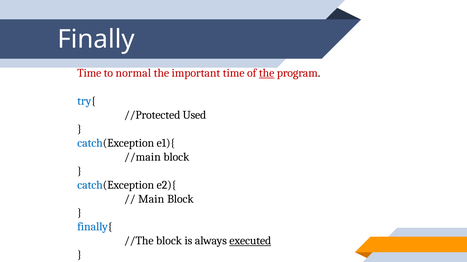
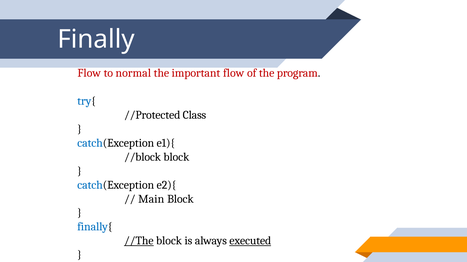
Time at (89, 73): Time -> Flow
important time: time -> flow
the at (267, 73) underline: present -> none
Used: Used -> Class
//main: //main -> //block
//The underline: none -> present
